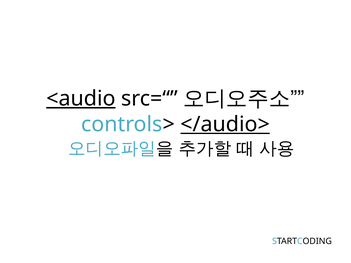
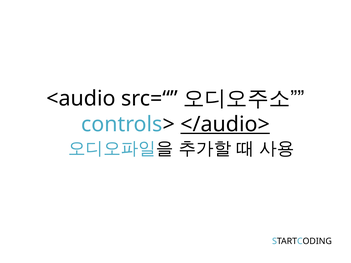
<audio underline: present -> none
